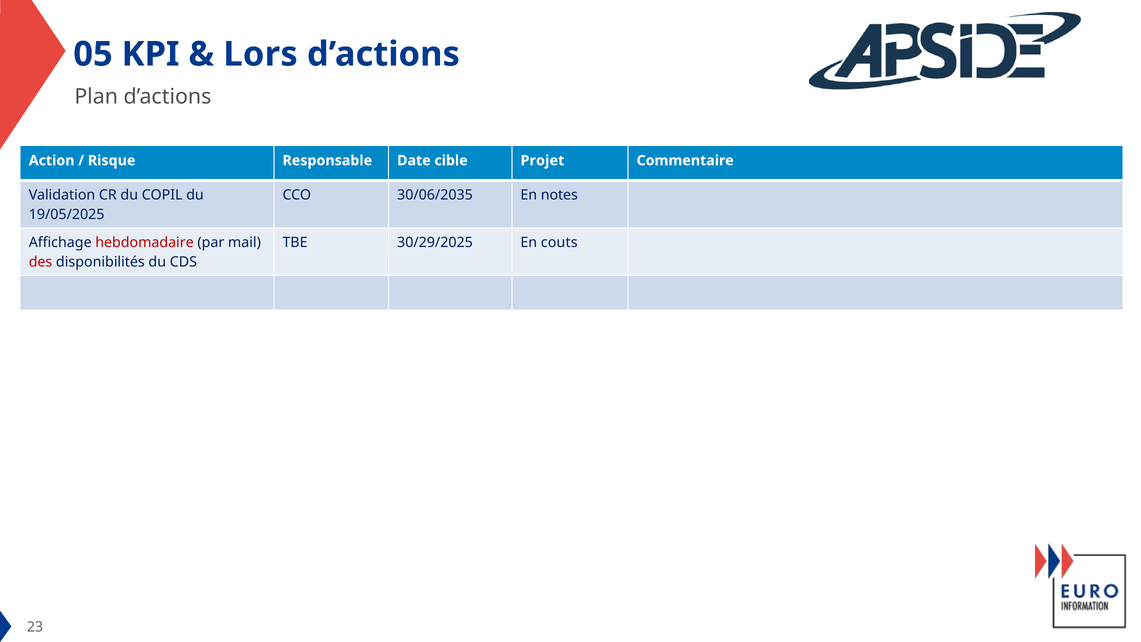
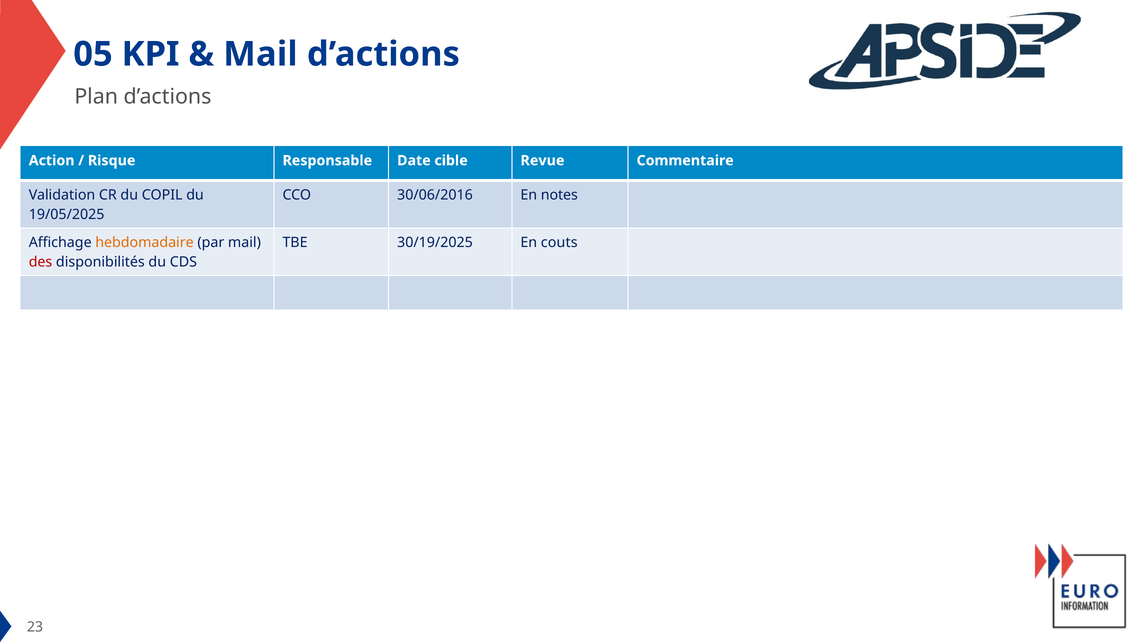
Lors at (260, 54): Lors -> Mail
Projet: Projet -> Revue
30/06/2035: 30/06/2035 -> 30/06/2016
hebdomadaire colour: red -> orange
30/29/2025: 30/29/2025 -> 30/19/2025
